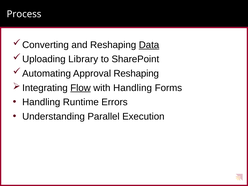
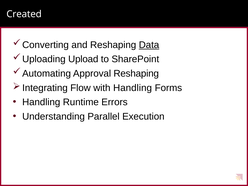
Process: Process -> Created
Library: Library -> Upload
Flow underline: present -> none
